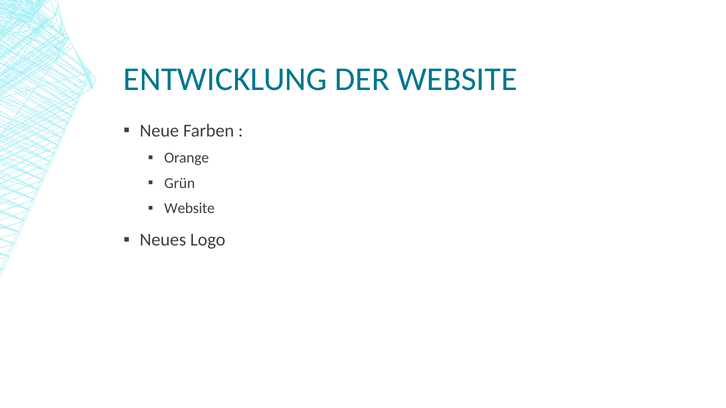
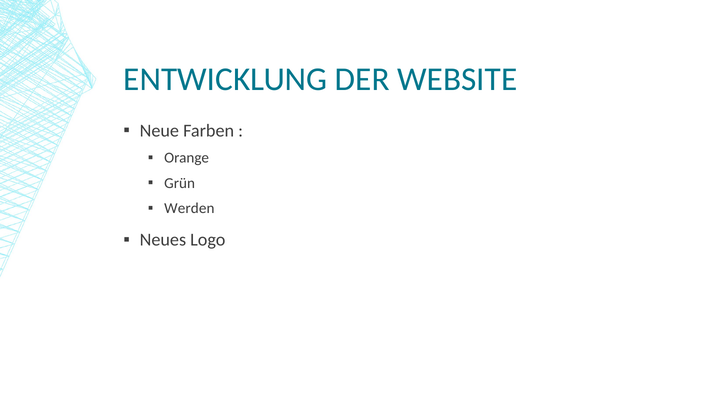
Website at (189, 209): Website -> Werden
